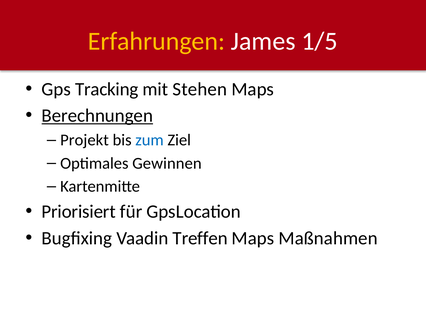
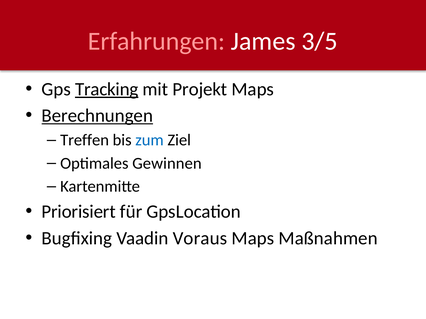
Erfahrungen colour: yellow -> pink
1/5: 1/5 -> 3/5
Tracking underline: none -> present
Stehen: Stehen -> Projekt
Projekt: Projekt -> Treffen
Treffen: Treffen -> Voraus
